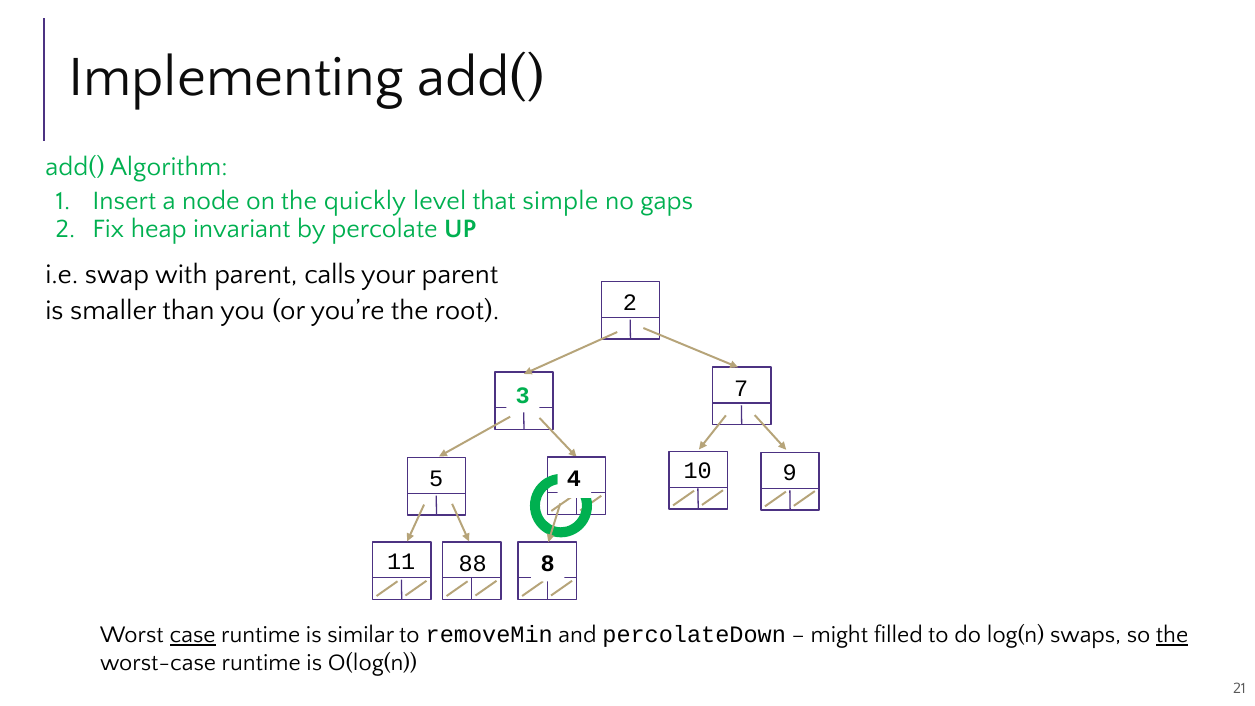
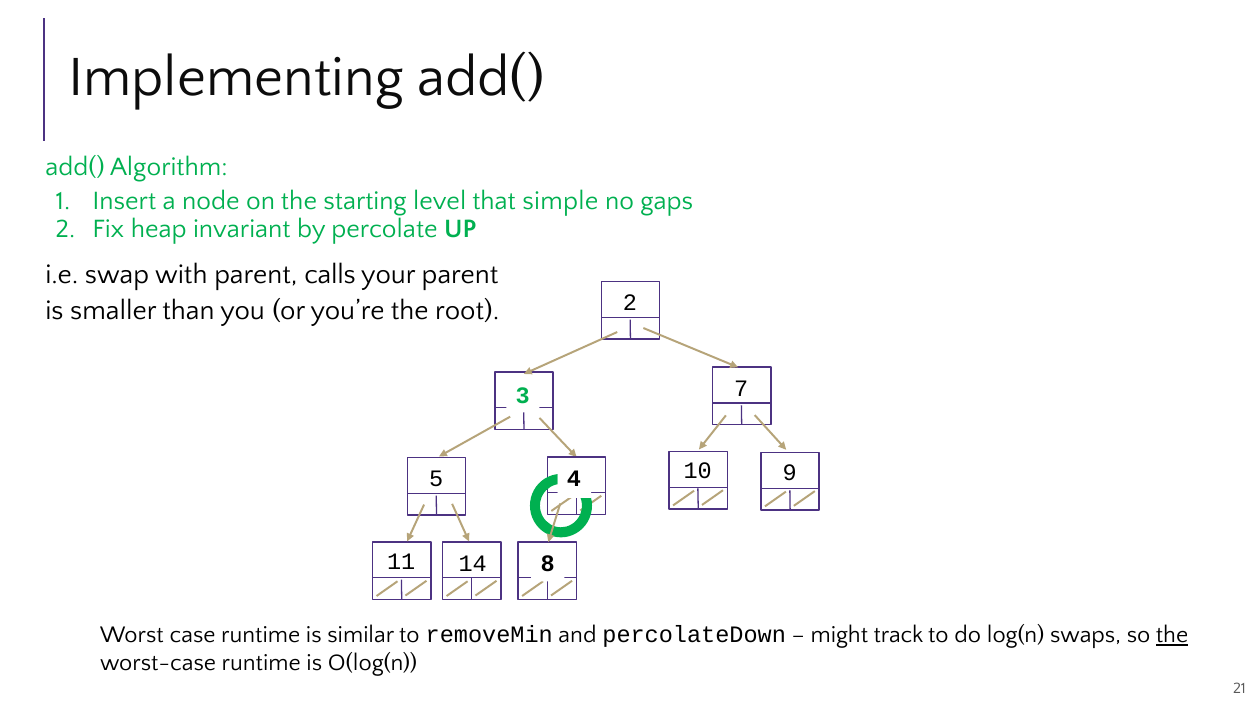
quickly: quickly -> starting
88: 88 -> 14
case underline: present -> none
filled: filled -> track
